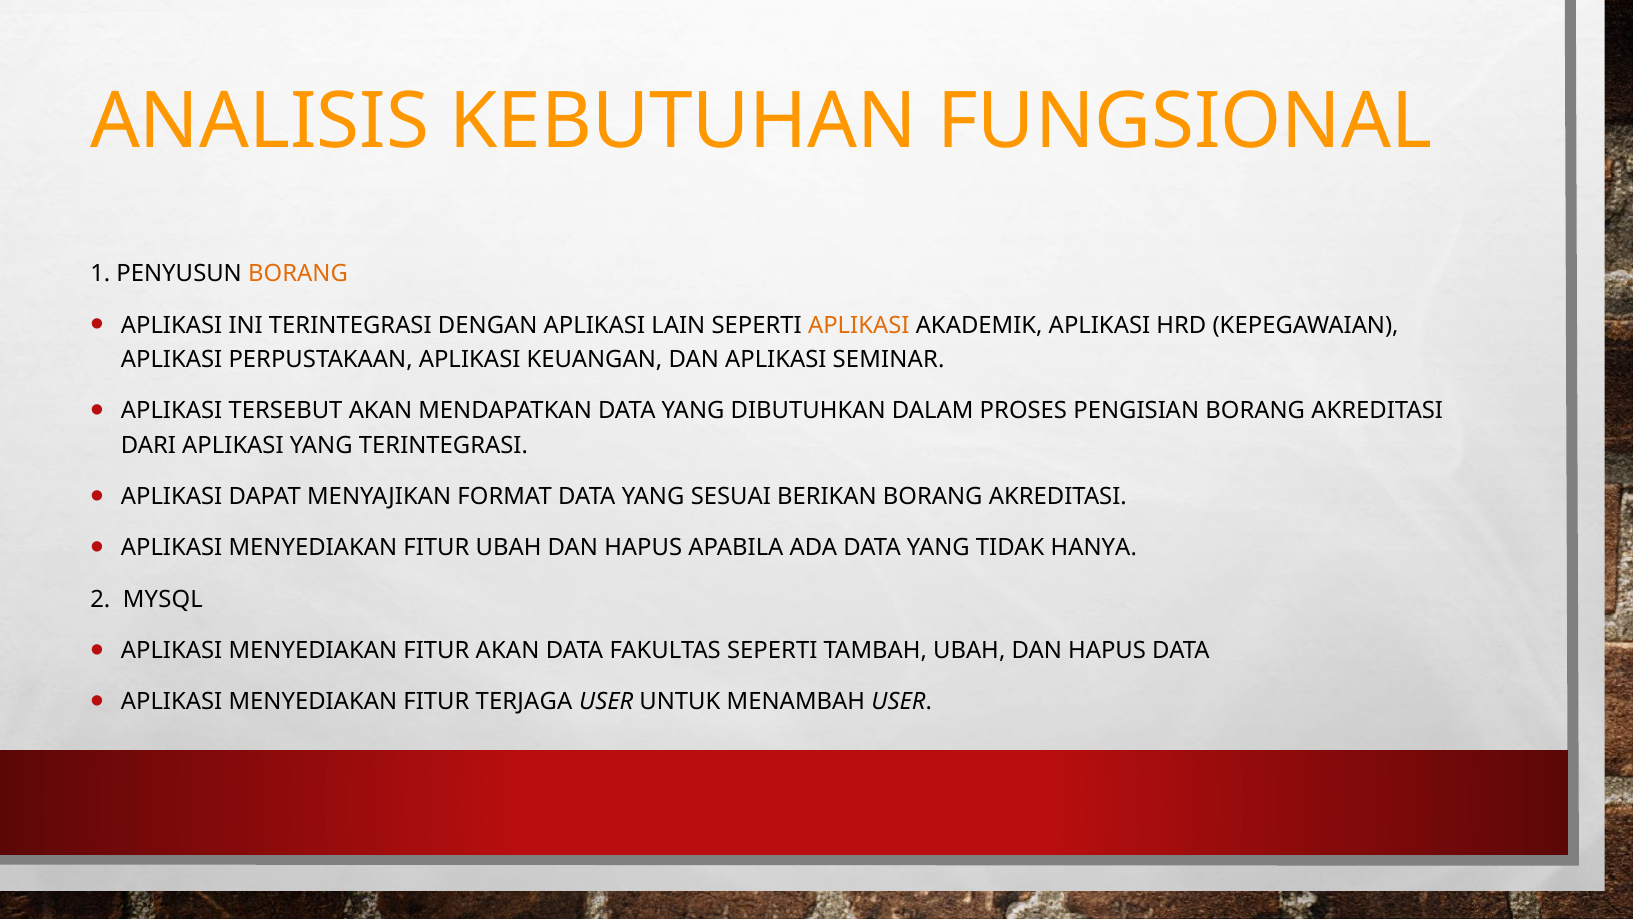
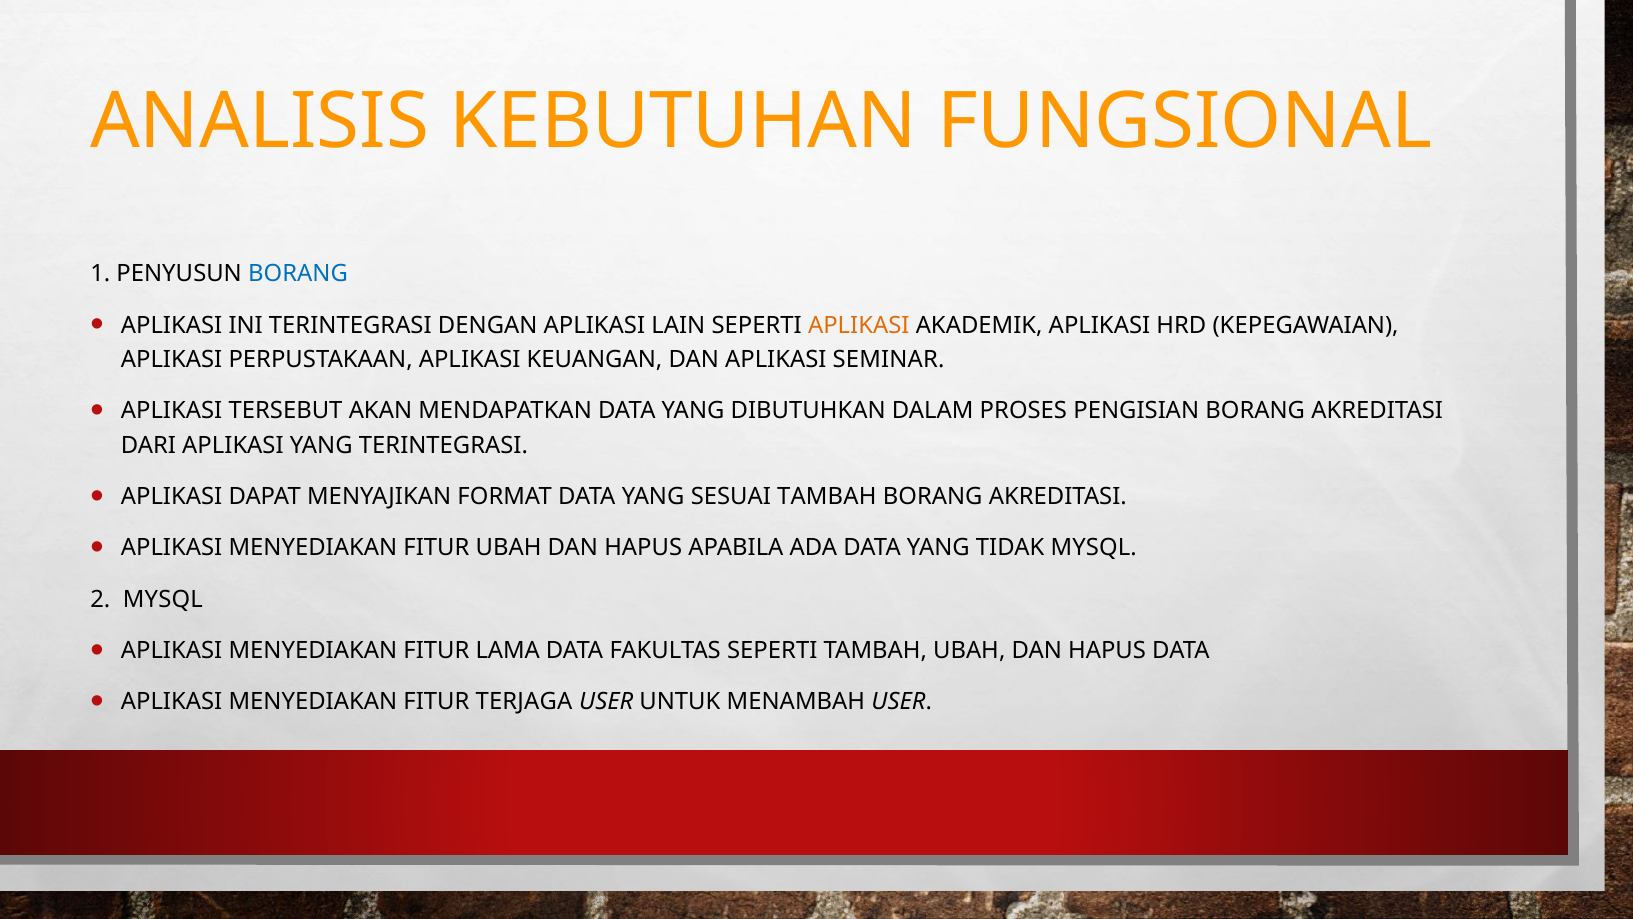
BORANG at (298, 274) colour: orange -> blue
SESUAI BERIKAN: BERIKAN -> TAMBAH
TIDAK HANYA: HANYA -> MYSQL
FITUR AKAN: AKAN -> LAMA
